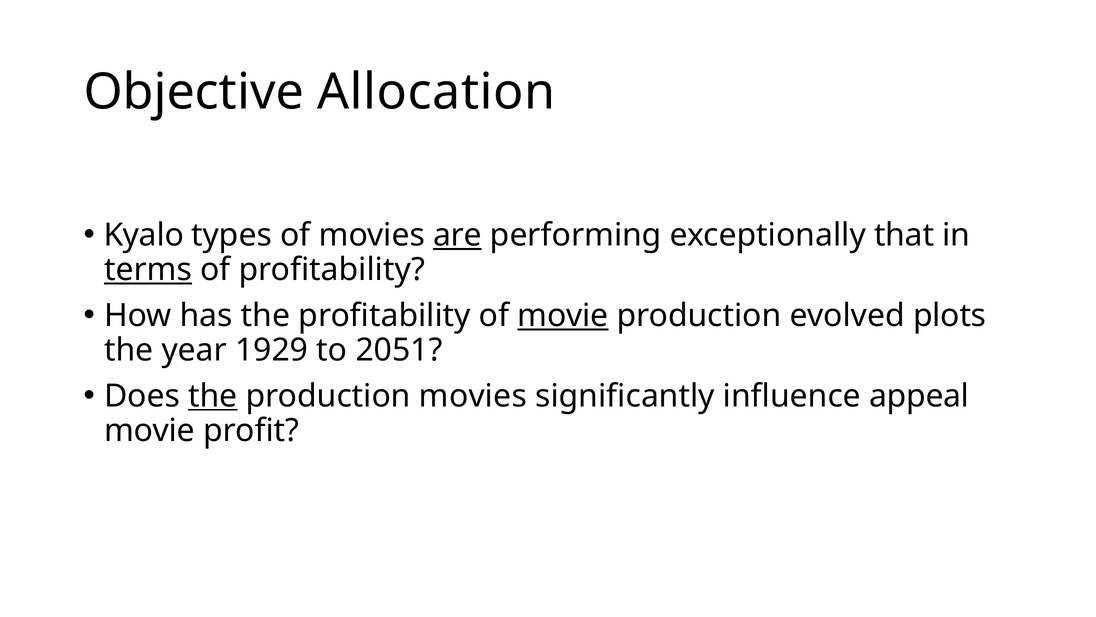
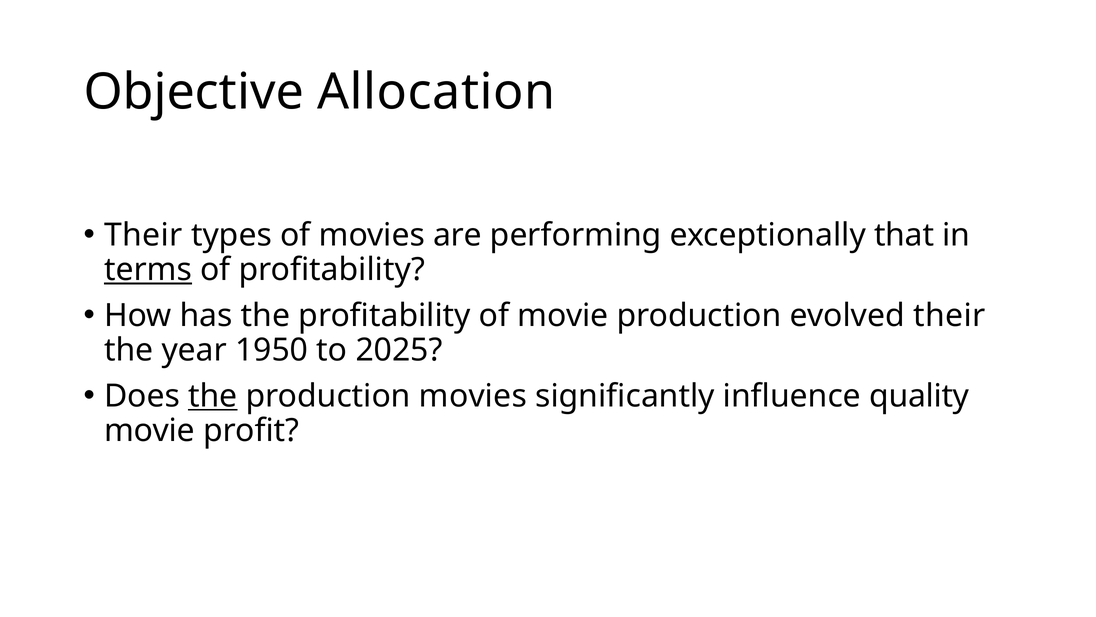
Kyalo at (144, 235): Kyalo -> Their
are underline: present -> none
movie at (563, 315) underline: present -> none
evolved plots: plots -> their
1929: 1929 -> 1950
2051: 2051 -> 2025
appeal: appeal -> quality
